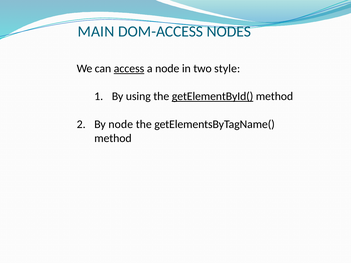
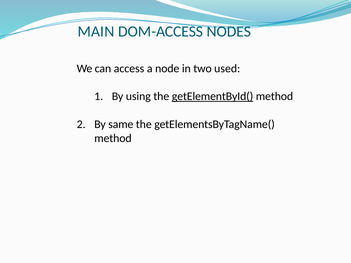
access underline: present -> none
style: style -> used
By node: node -> same
